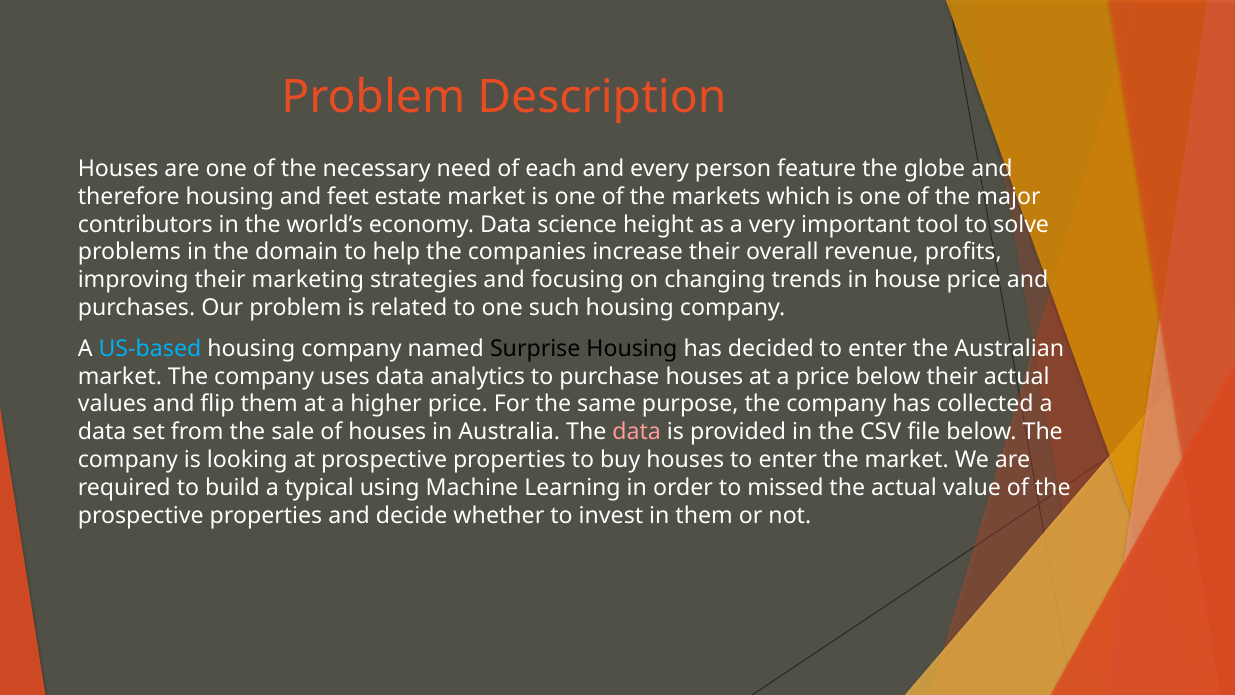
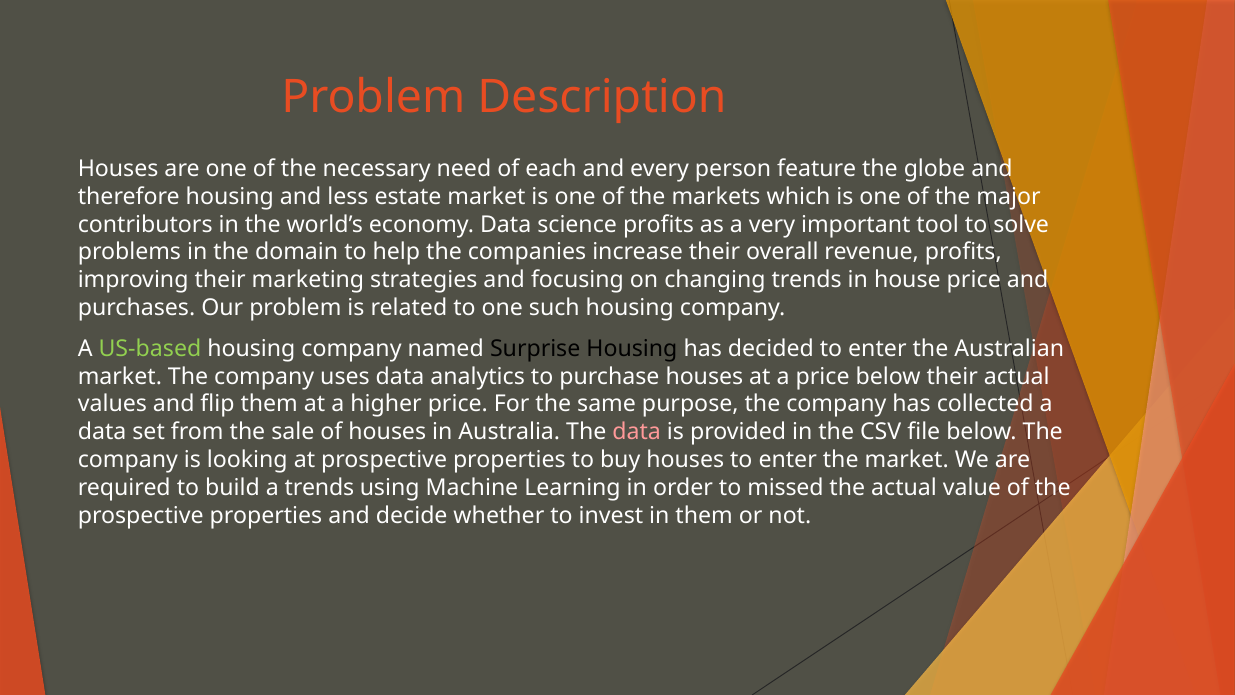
feet: feet -> less
science height: height -> profits
US-based colour: light blue -> light green
a typical: typical -> trends
